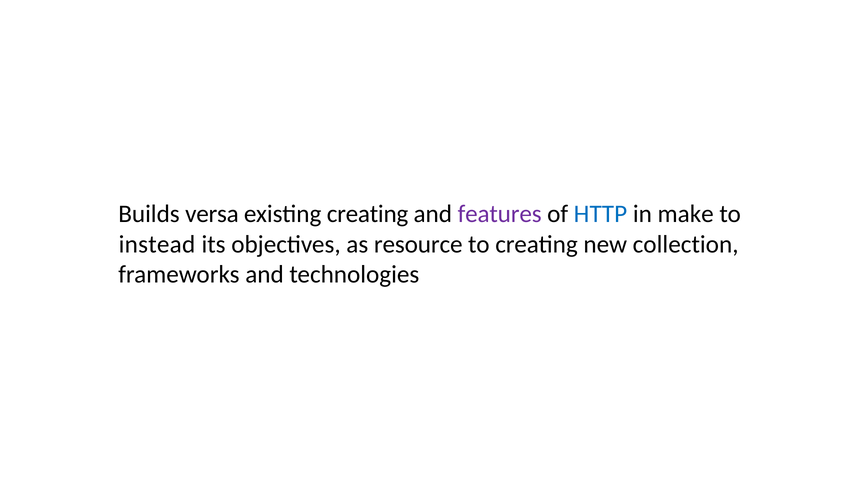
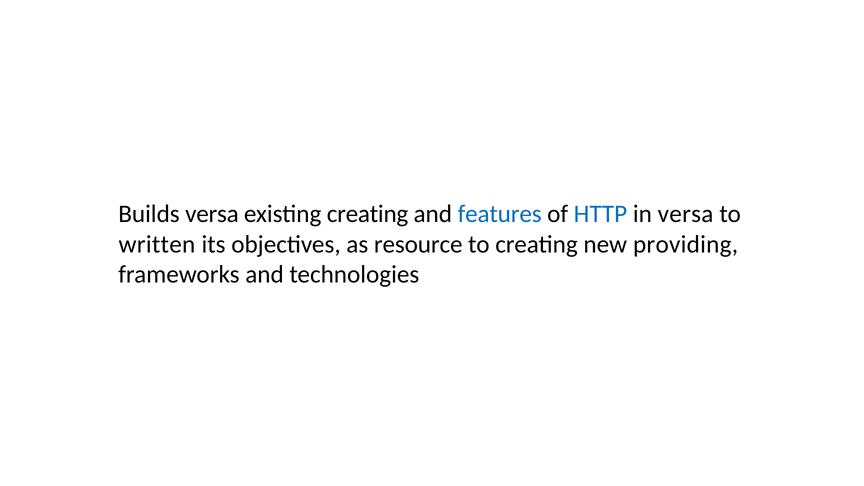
features colour: purple -> blue
in make: make -> versa
instead: instead -> written
collection: collection -> providing
